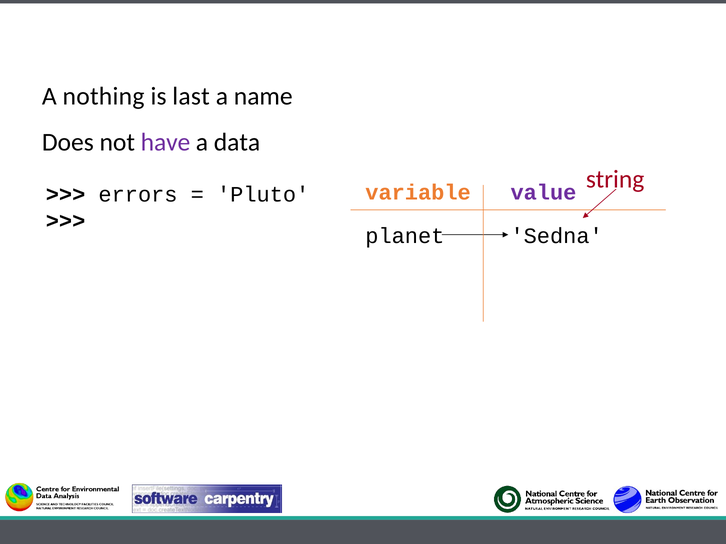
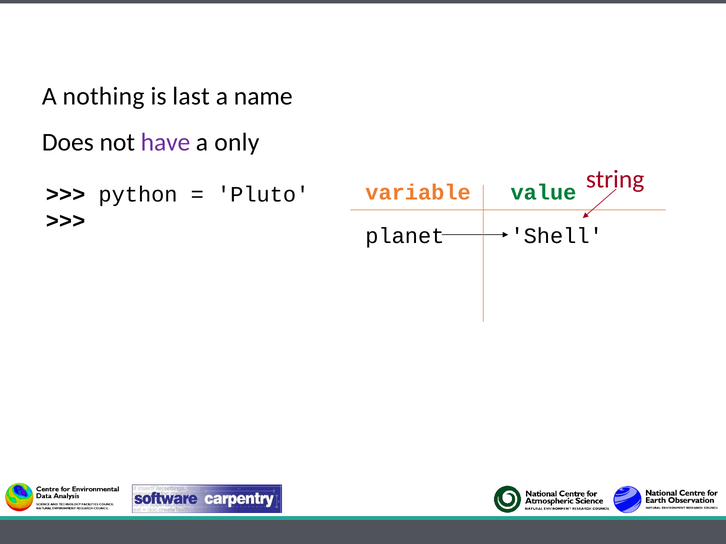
data: data -> only
value colour: purple -> green
errors: errors -> python
Sedna: Sedna -> Shell
